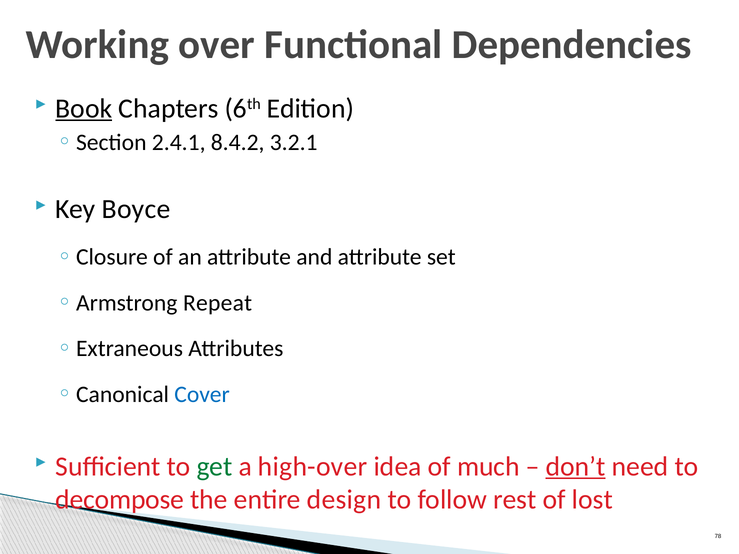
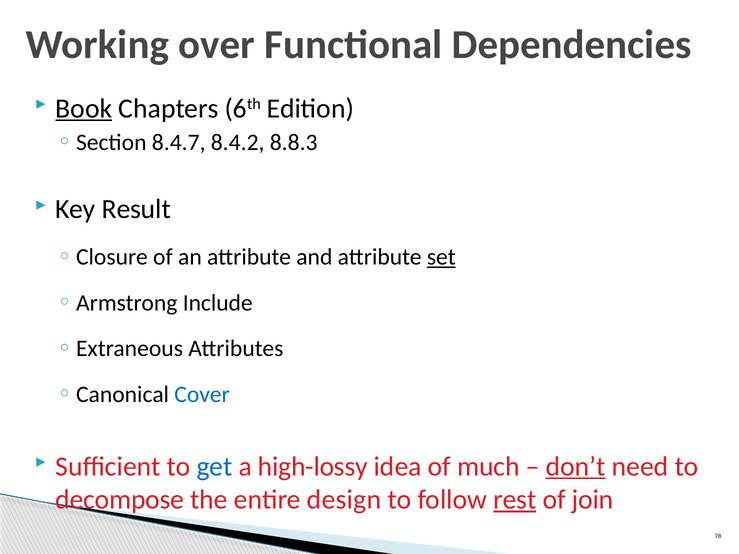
2.4.1: 2.4.1 -> 8.4.7
3.2.1: 3.2.1 -> 8.8.3
Boyce: Boyce -> Result
set underline: none -> present
Repeat: Repeat -> Include
get colour: green -> blue
high-over: high-over -> high-lossy
rest underline: none -> present
lost: lost -> join
